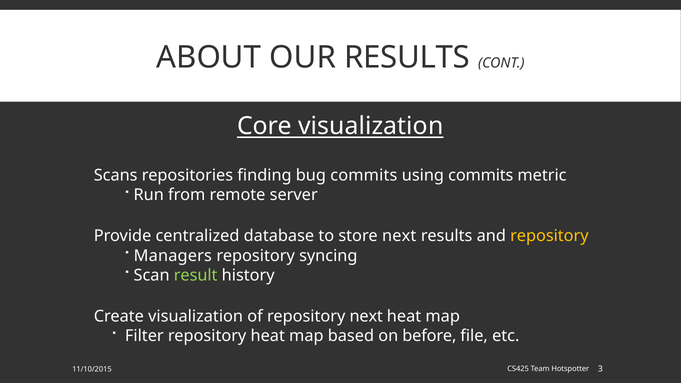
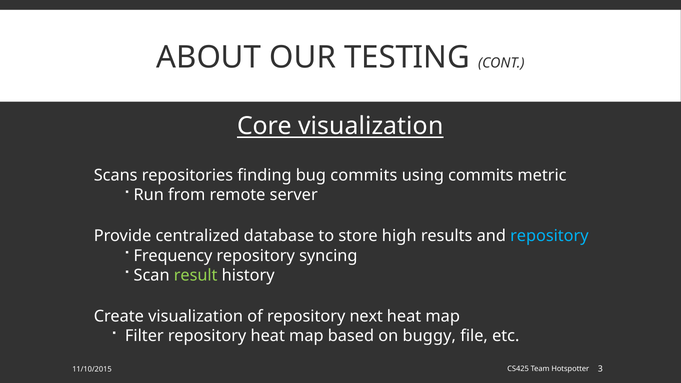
OUR RESULTS: RESULTS -> TESTING
store next: next -> high
repository at (549, 236) colour: yellow -> light blue
Managers: Managers -> Frequency
before: before -> buggy
